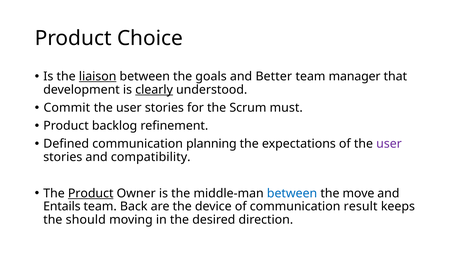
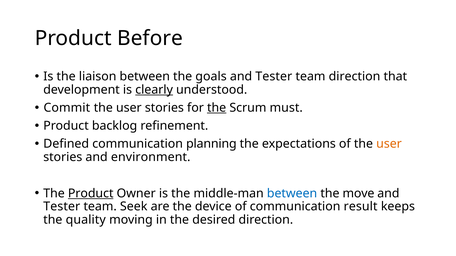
Choice: Choice -> Before
liaison underline: present -> none
Better at (274, 77): Better -> Tester
team manager: manager -> direction
the at (217, 108) underline: none -> present
user at (389, 144) colour: purple -> orange
compatibility: compatibility -> environment
Entails at (62, 207): Entails -> Tester
Back: Back -> Seek
should: should -> quality
